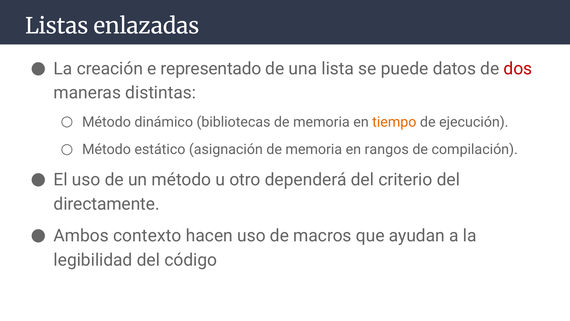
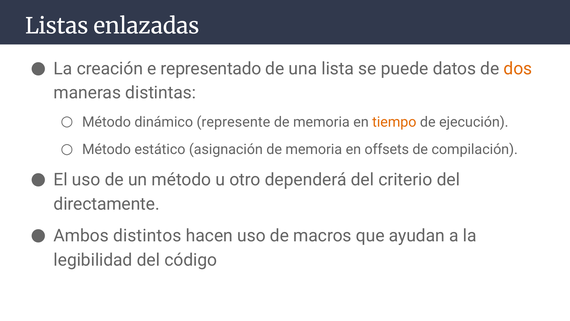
dos colour: red -> orange
bibliotecas: bibliotecas -> represente
rangos: rangos -> offsets
contexto: contexto -> distintos
